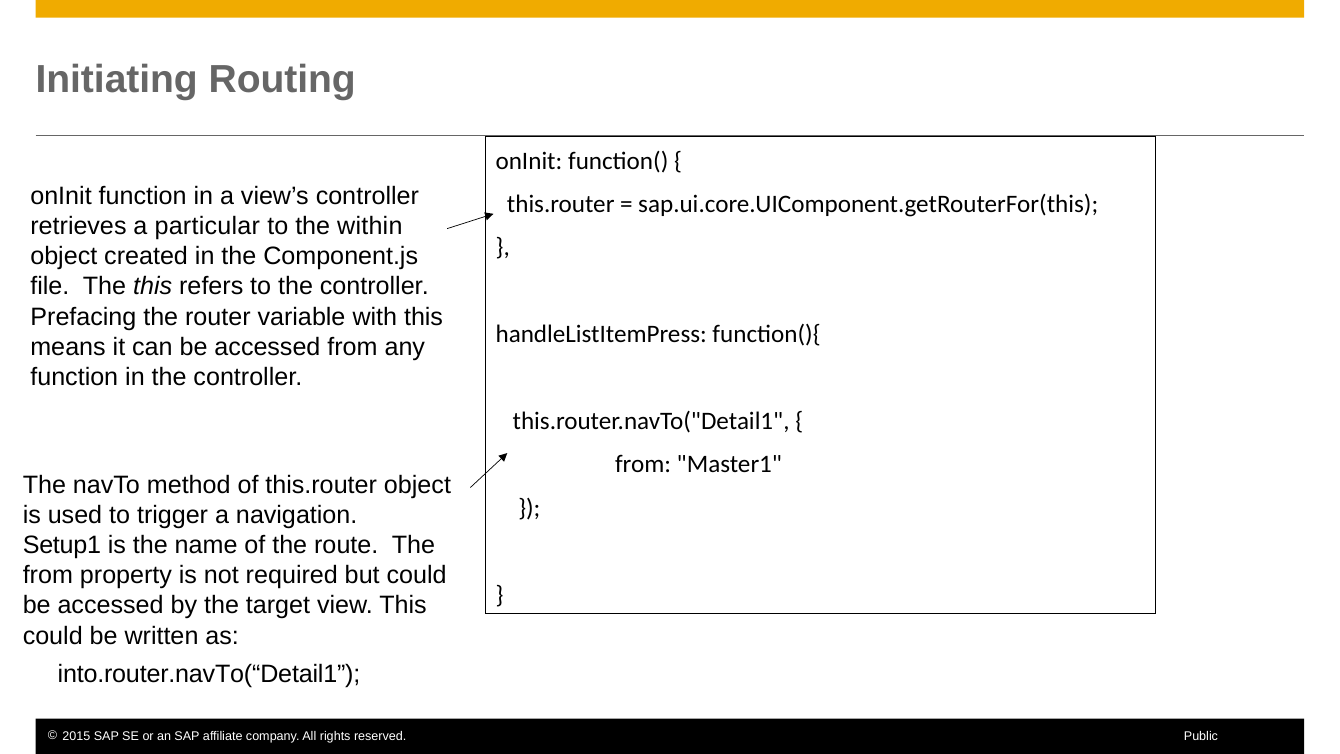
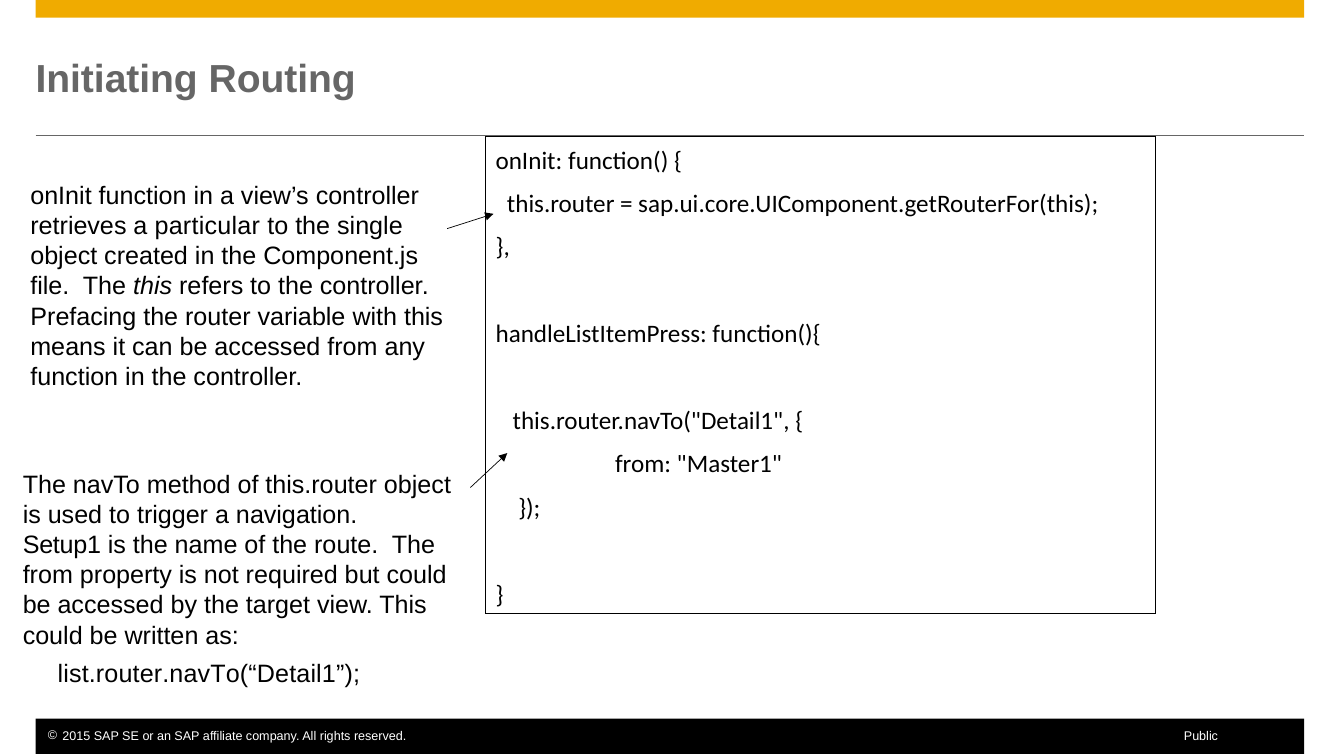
within: within -> single
into.router.navTo(“Detail1: into.router.navTo(“Detail1 -> list.router.navTo(“Detail1
